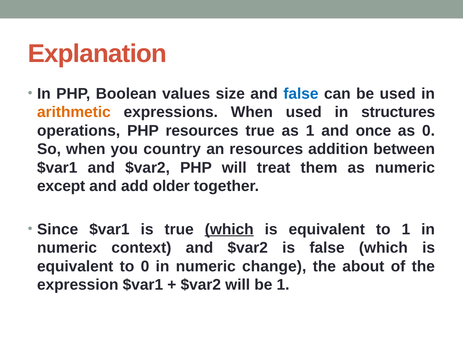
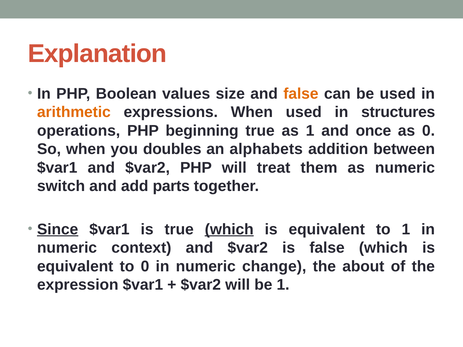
false at (301, 94) colour: blue -> orange
PHP resources: resources -> beginning
country: country -> doubles
an resources: resources -> alphabets
except: except -> switch
older: older -> parts
Since underline: none -> present
